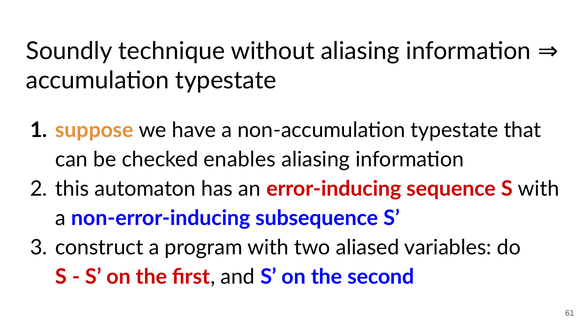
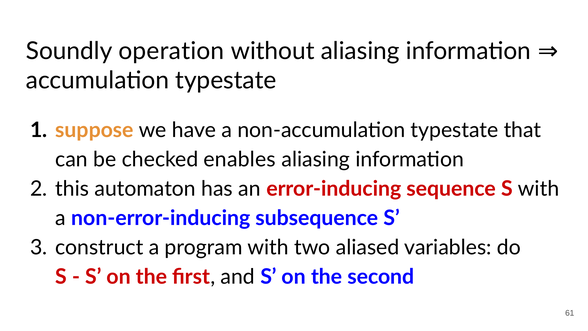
technique: technique -> operation
